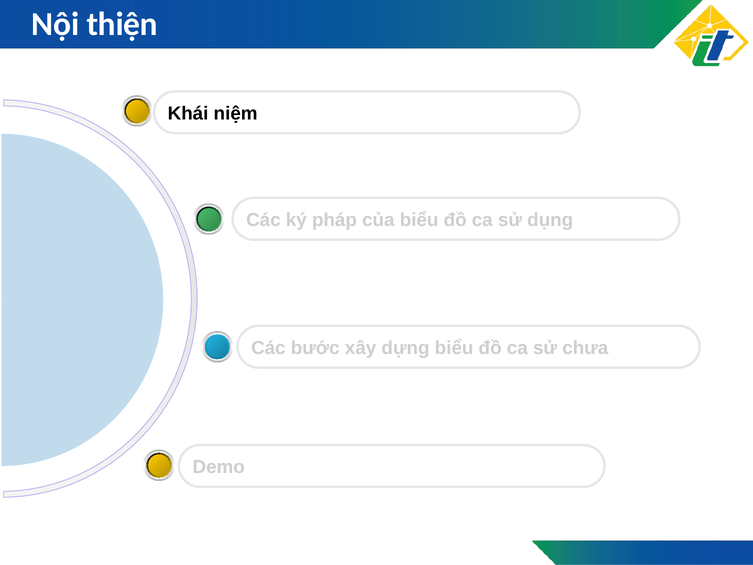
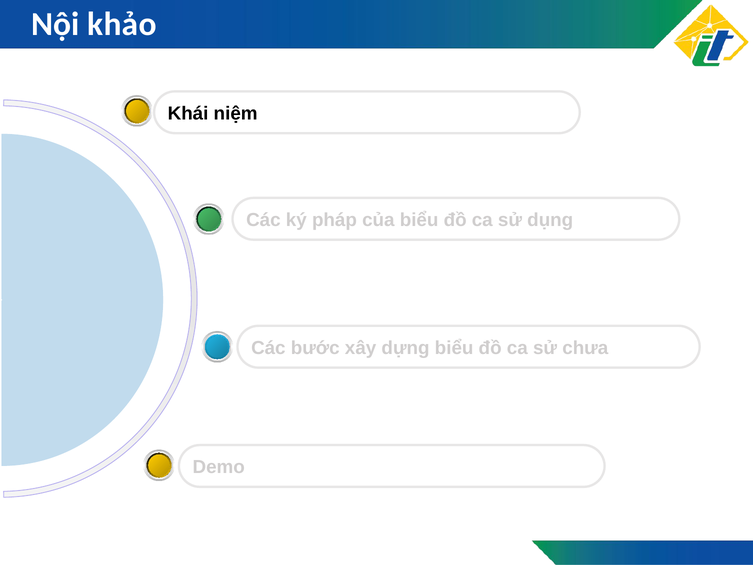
thiện: thiện -> khảo
